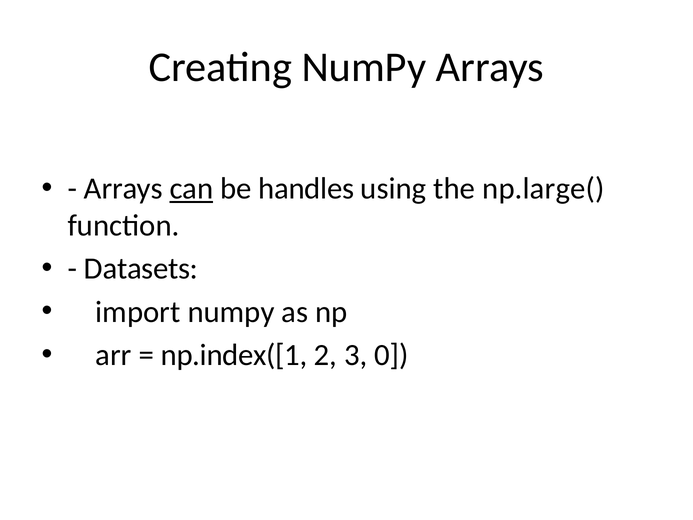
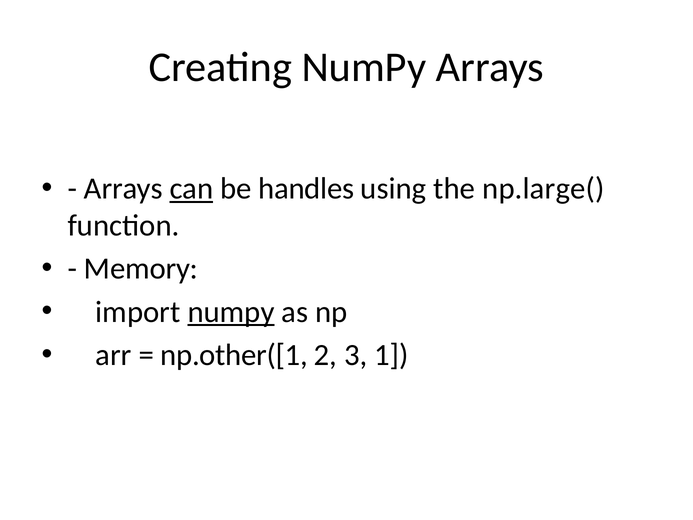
Datasets: Datasets -> Memory
numpy at (231, 312) underline: none -> present
np.index([1: np.index([1 -> np.other([1
0: 0 -> 1
